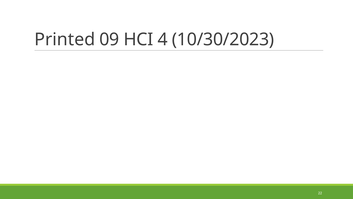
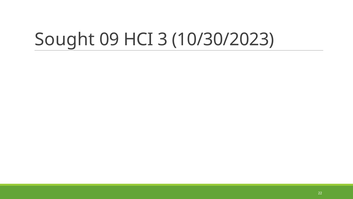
Printed: Printed -> Sought
4: 4 -> 3
